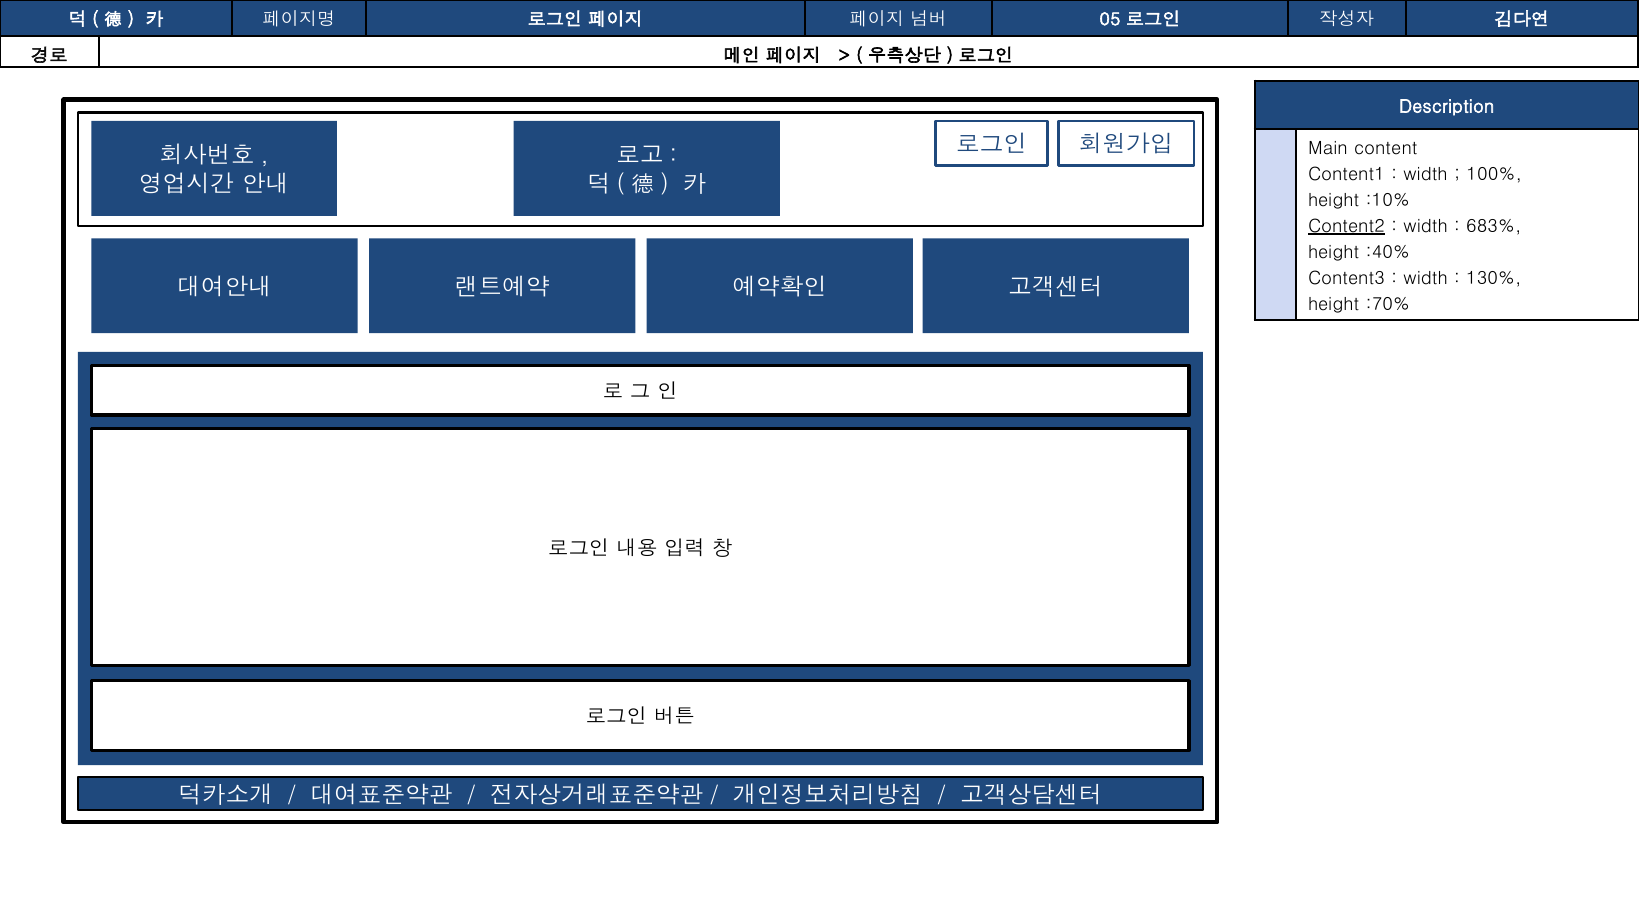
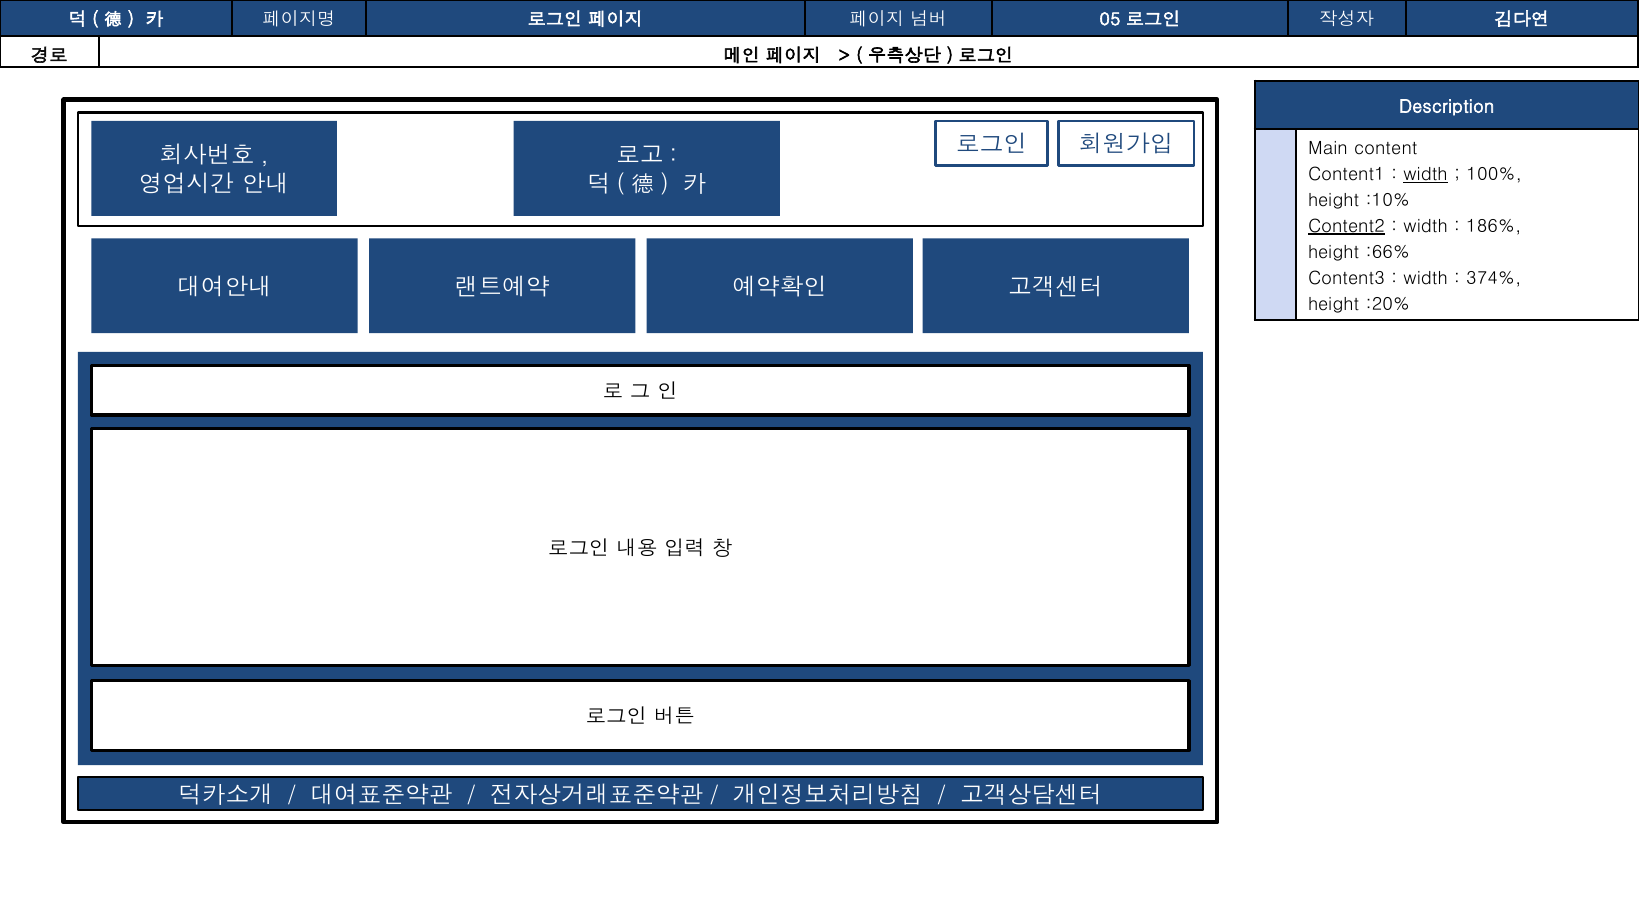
width at (1426, 174) underline: none -> present
683%: 683% -> 186%
:40%: :40% -> :66%
130%: 130% -> 374%
:70%: :70% -> :20%
